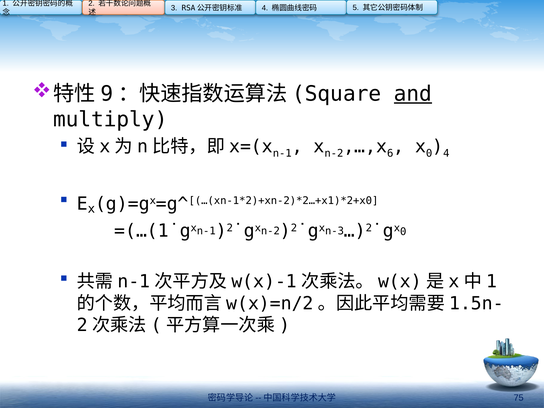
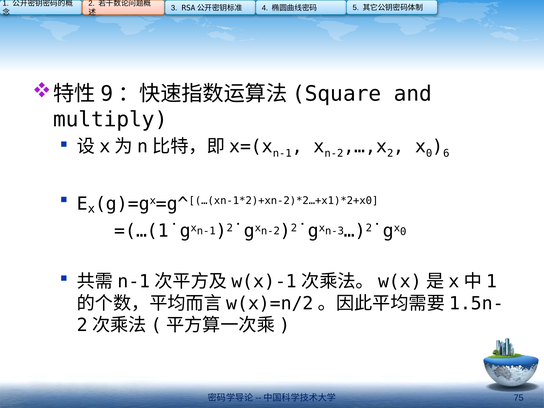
and underline: present -> none
6 at (390, 153): 6 -> 2
4 at (446, 153): 4 -> 6
